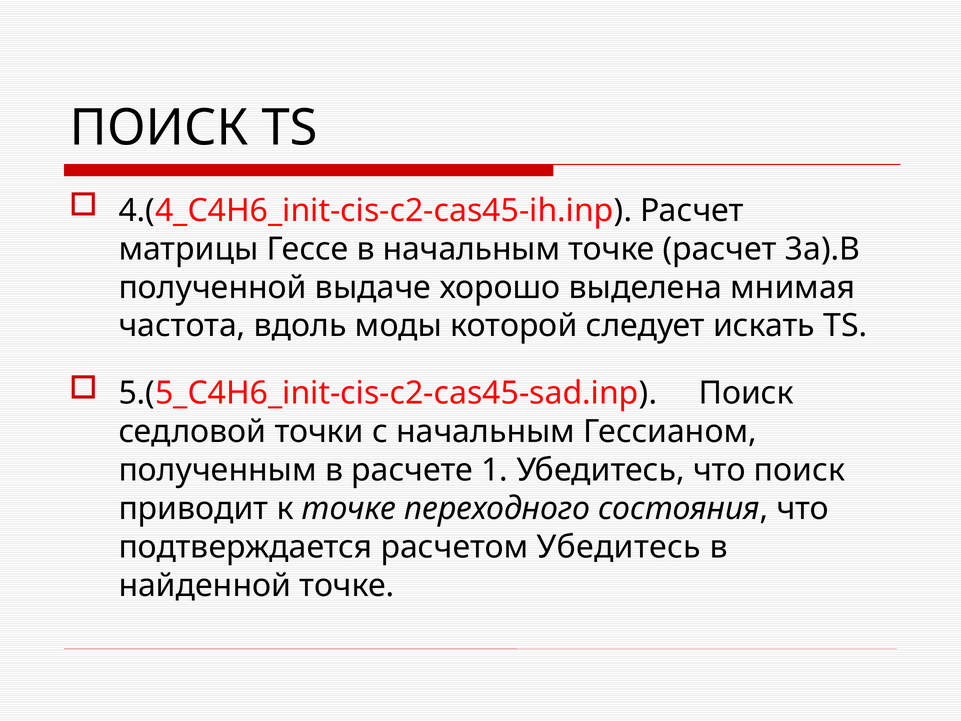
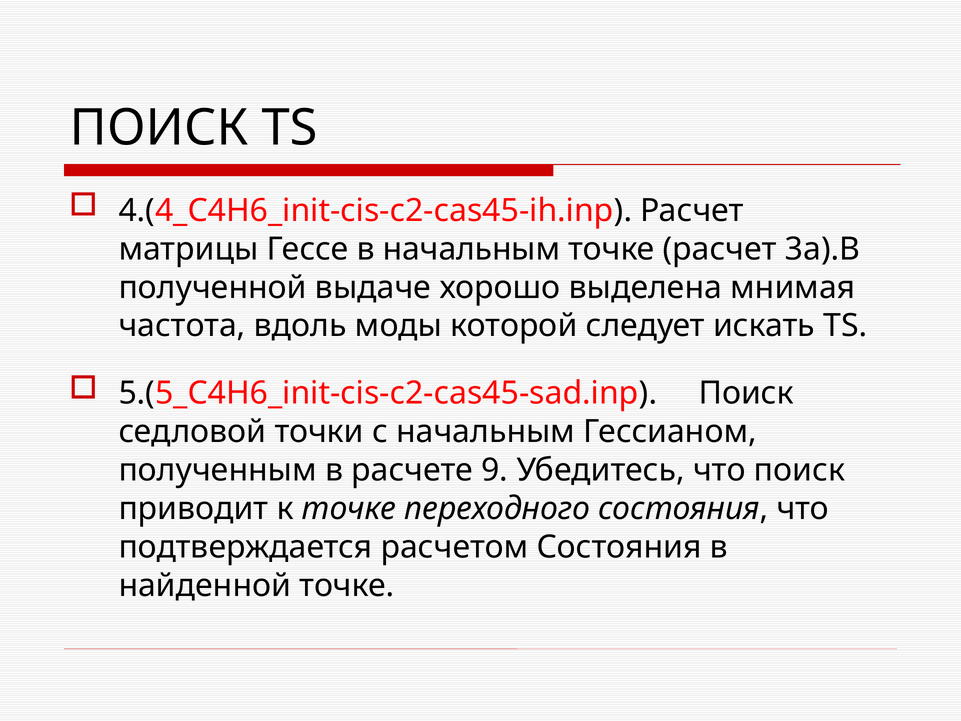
1: 1 -> 9
расчетом Убедитесь: Убедитесь -> Состояния
